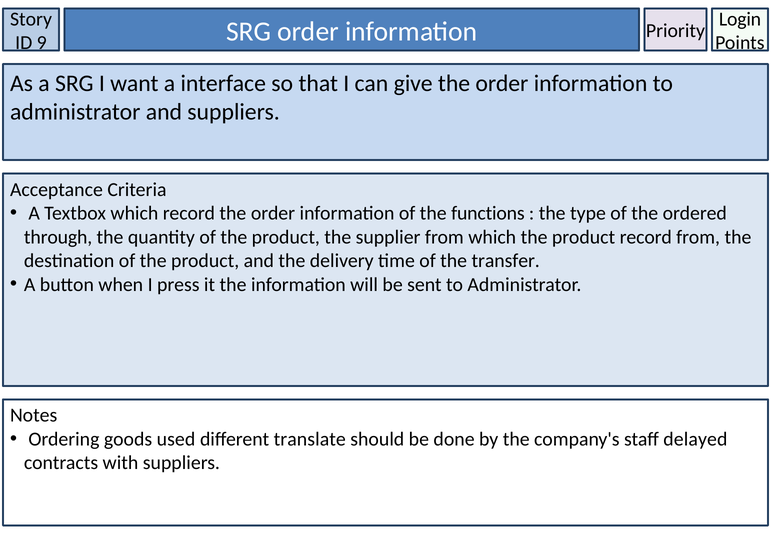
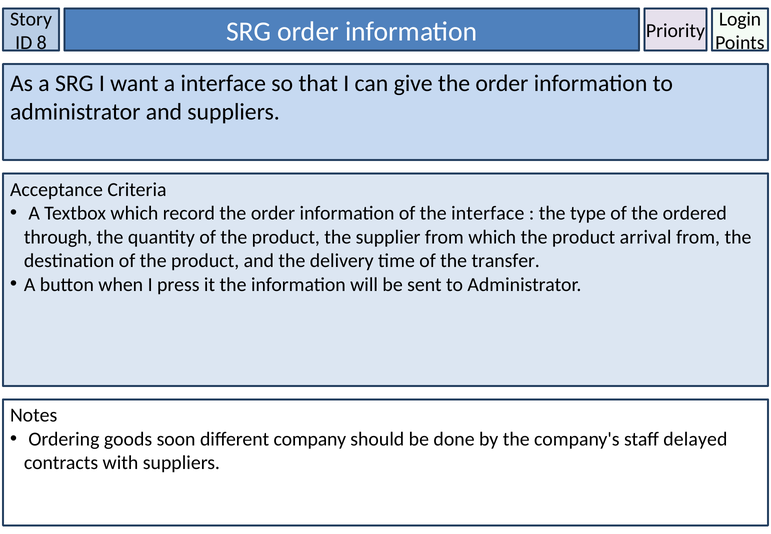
9: 9 -> 8
the functions: functions -> interface
product record: record -> arrival
used: used -> soon
translate: translate -> company
